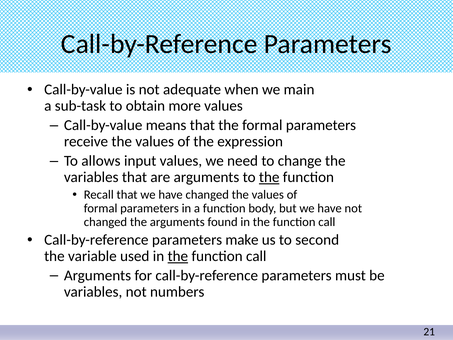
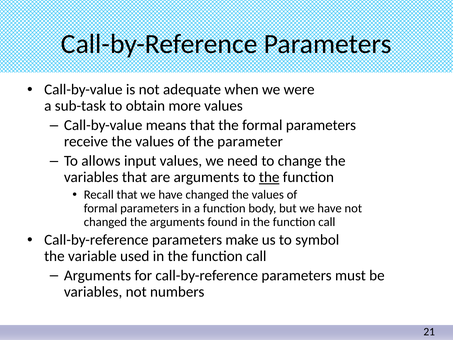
main: main -> were
expression: expression -> parameter
second: second -> symbol
the at (178, 256) underline: present -> none
